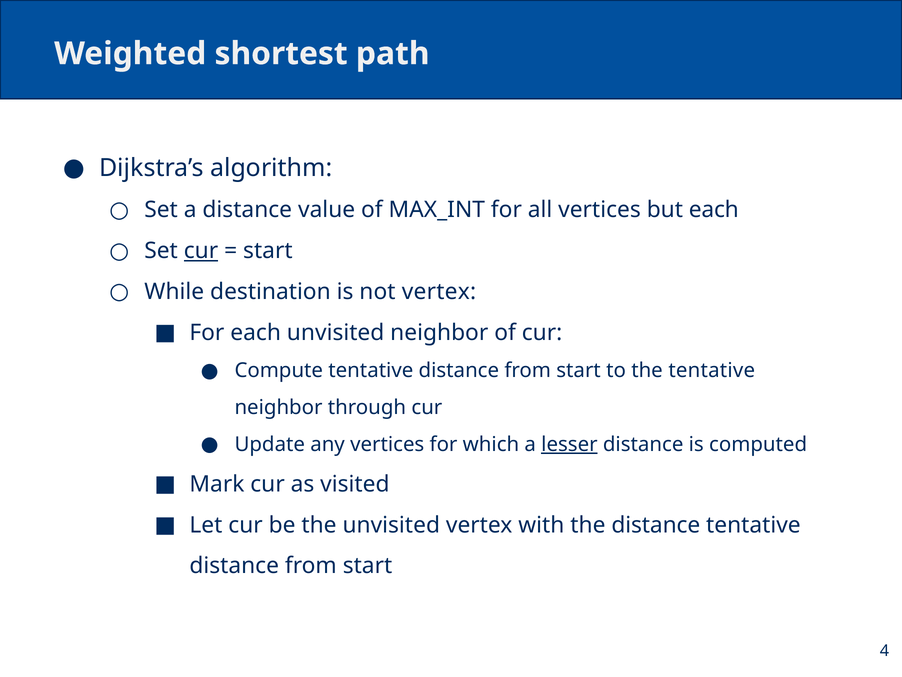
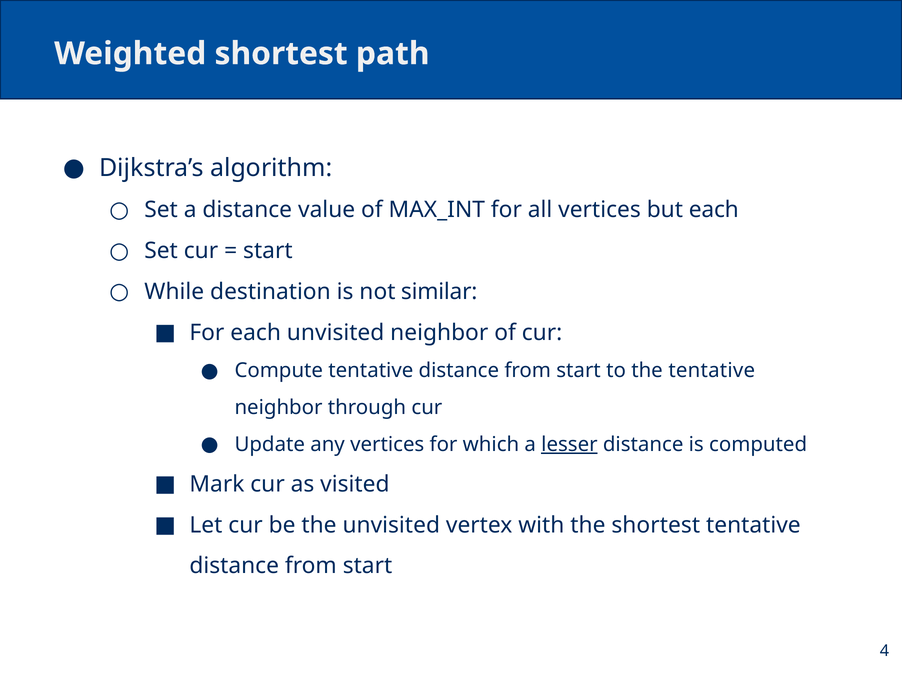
cur at (201, 251) underline: present -> none
not vertex: vertex -> similar
the distance: distance -> shortest
